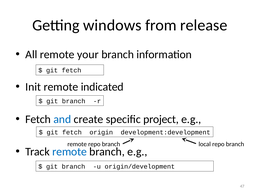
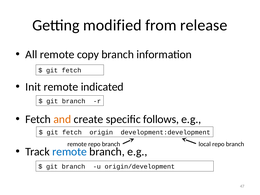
windows: windows -> modified
your: your -> copy
and colour: blue -> orange
project: project -> follows
